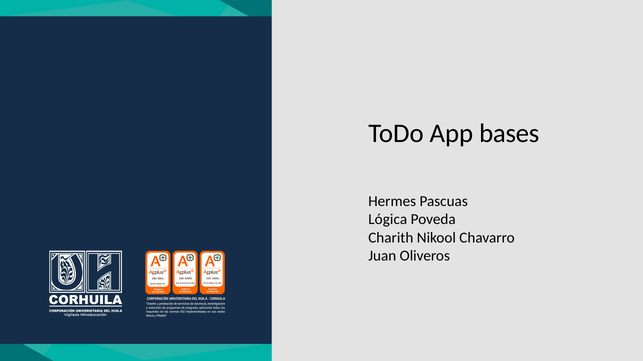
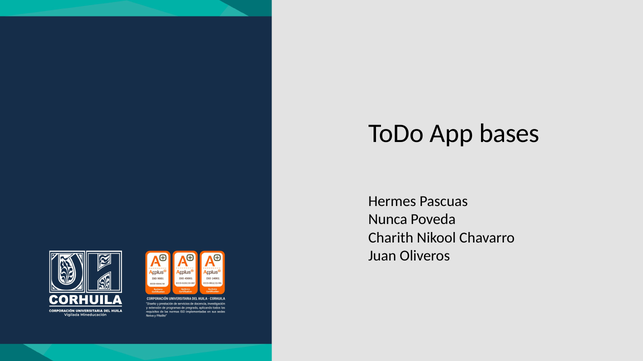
Lógica: Lógica -> Nunca
